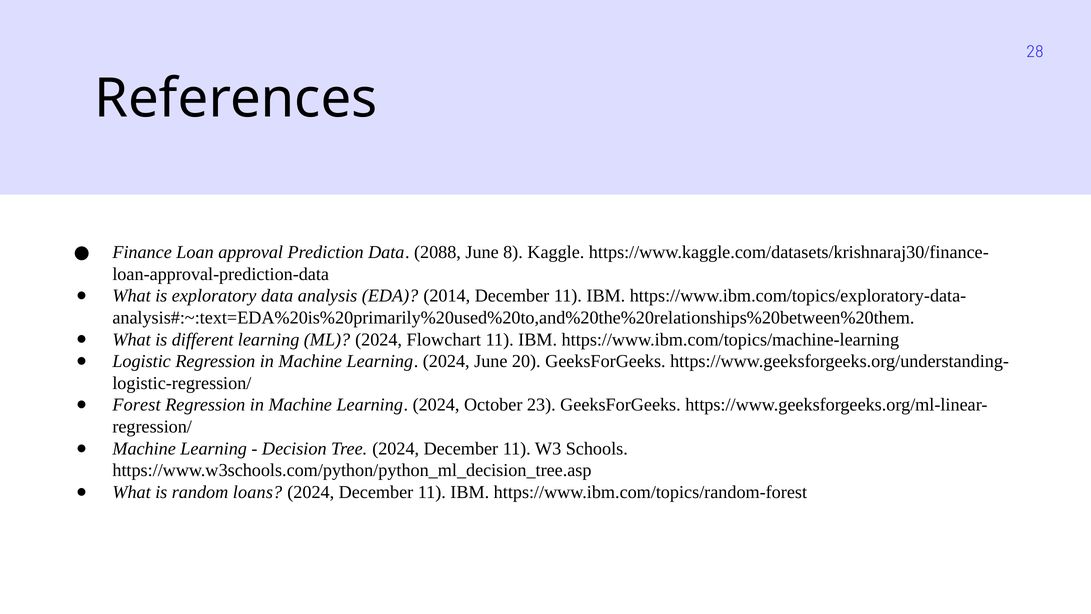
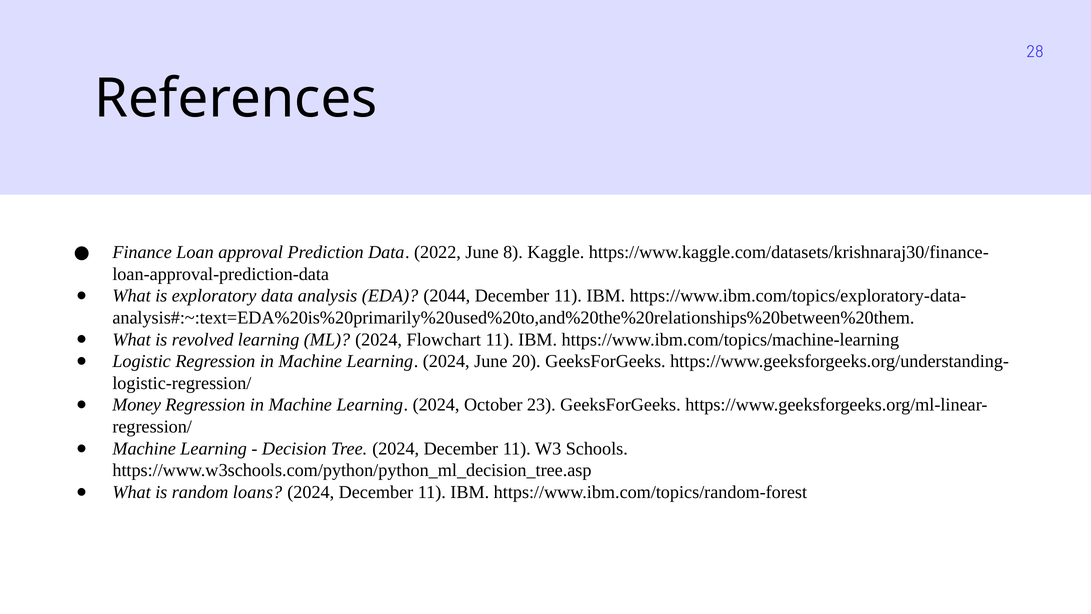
2088: 2088 -> 2022
2014: 2014 -> 2044
different: different -> revolved
Forest: Forest -> Money
